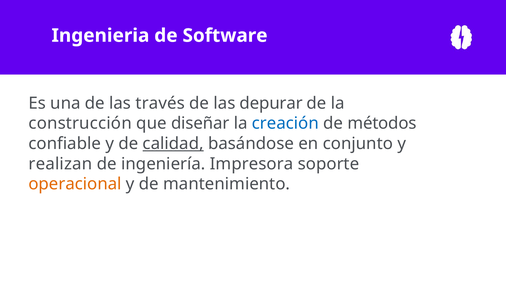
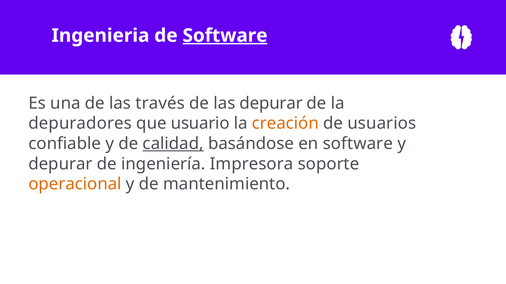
Software at (225, 36) underline: none -> present
construcción: construcción -> depuradores
diseñar: diseñar -> usuario
creación colour: blue -> orange
métodos: métodos -> usuarios
en conjunto: conjunto -> software
realizan at (60, 164): realizan -> depurar
